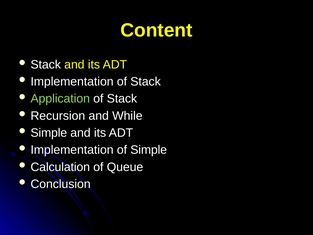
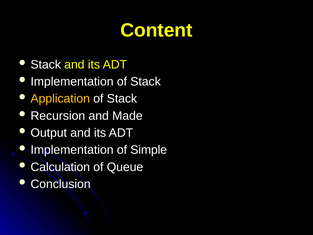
Application colour: light green -> yellow
While: While -> Made
Simple at (49, 133): Simple -> Output
